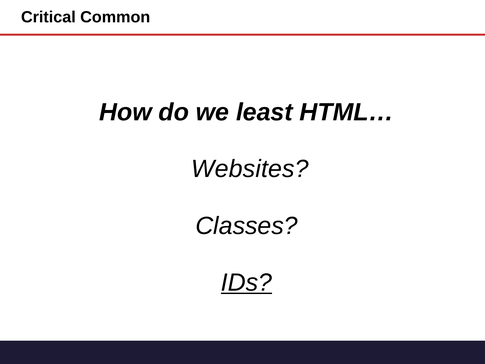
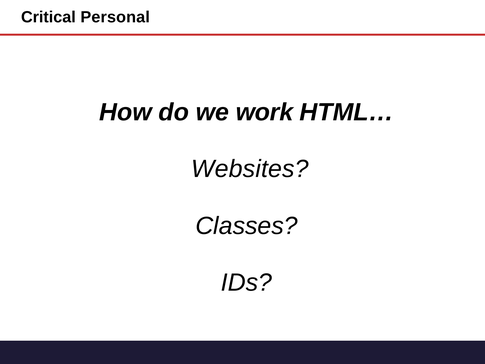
Common: Common -> Personal
least: least -> work
IDs underline: present -> none
